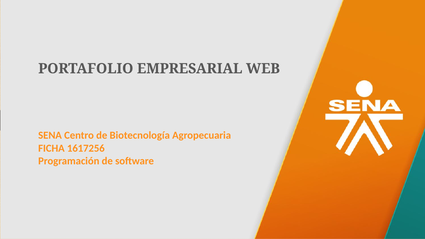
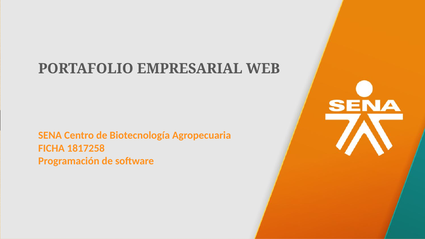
1617256: 1617256 -> 1817258
